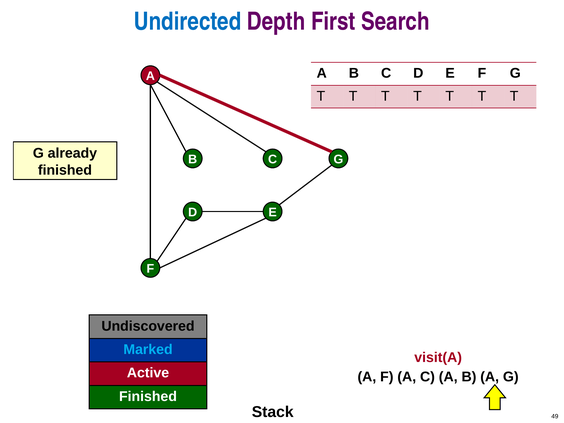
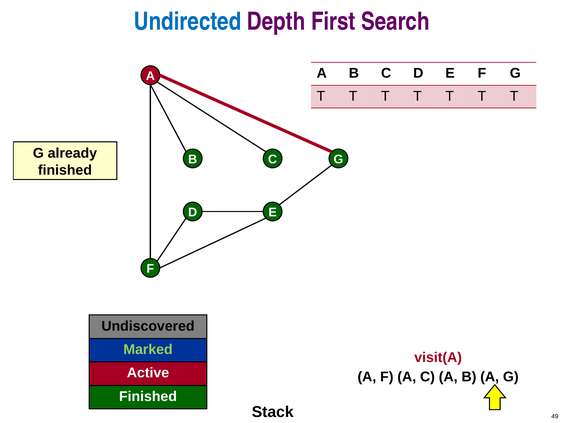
Marked colour: light blue -> light green
